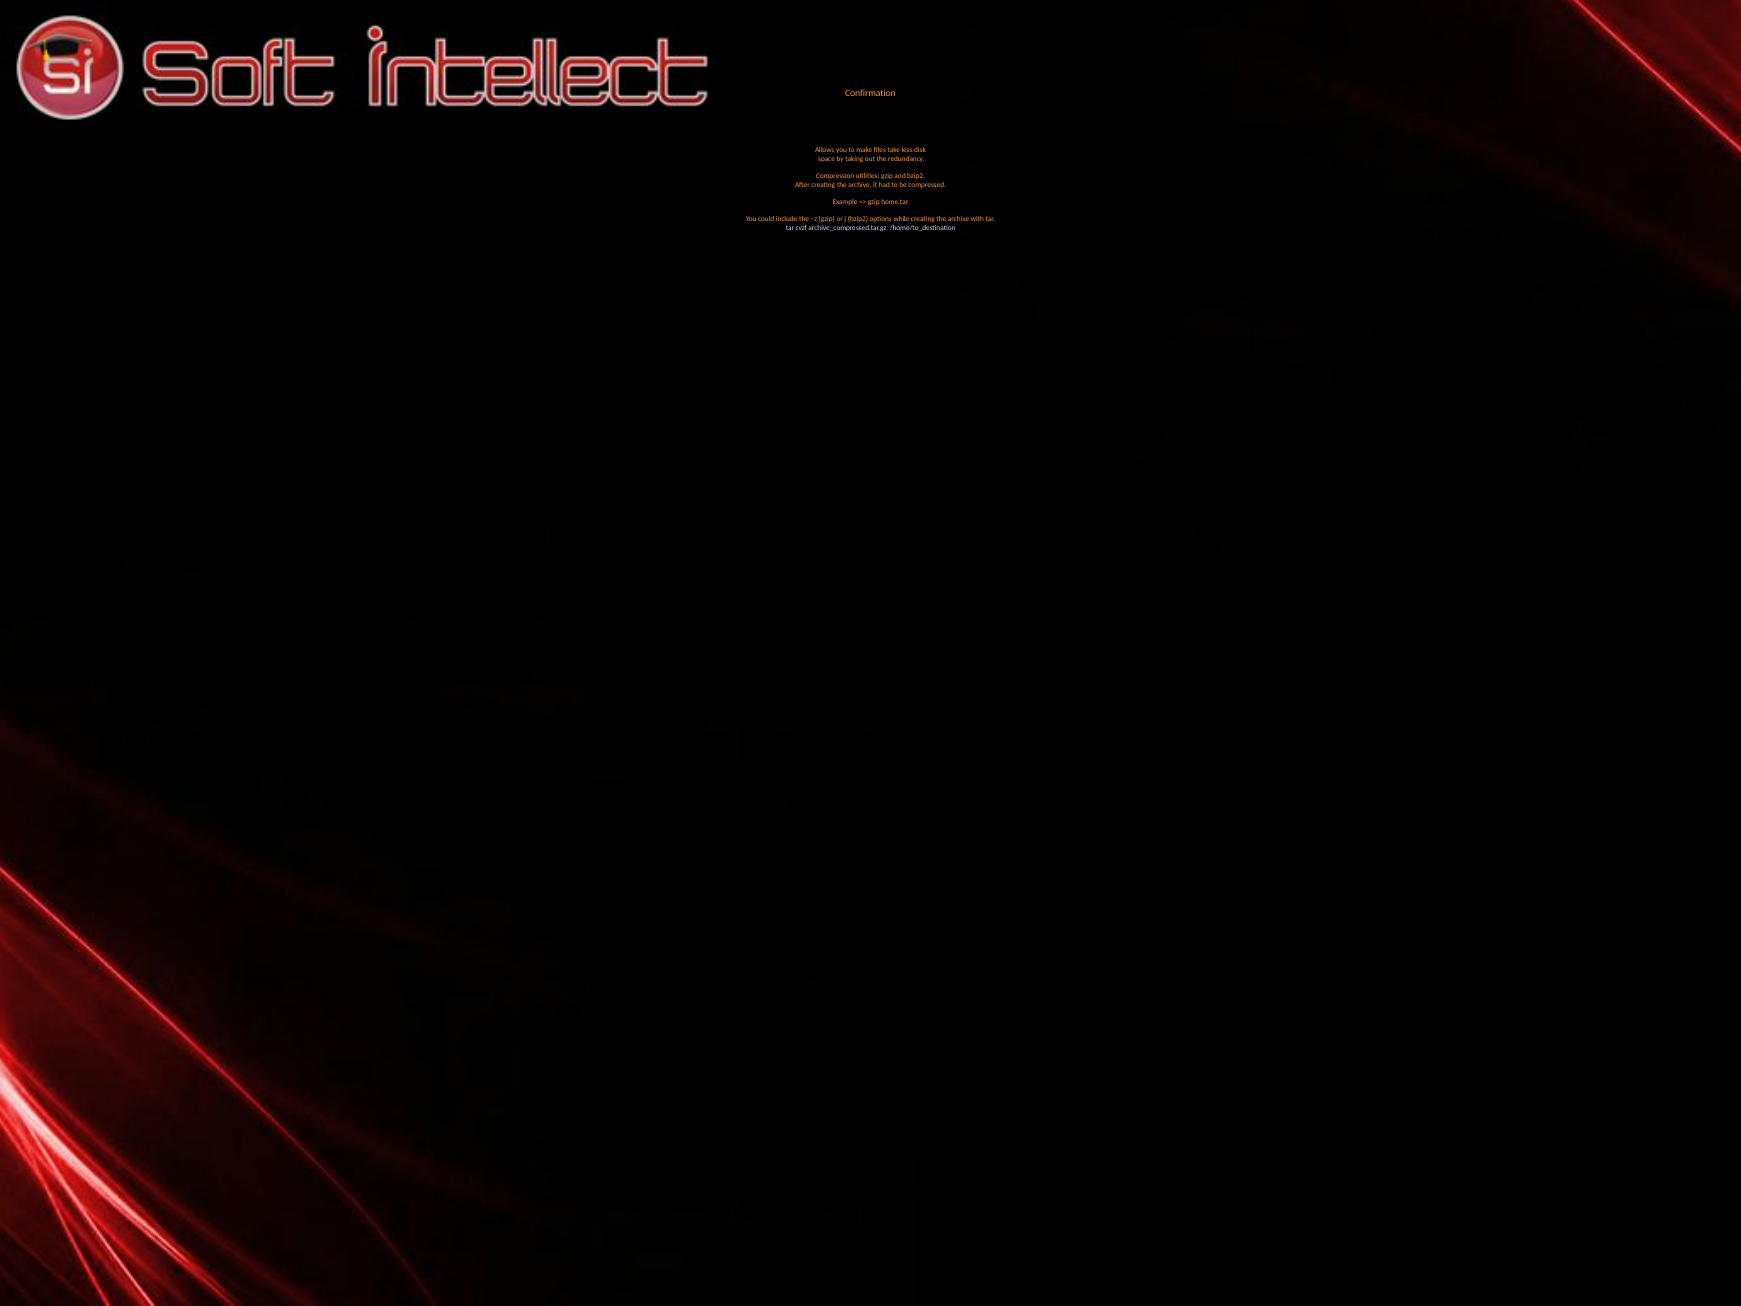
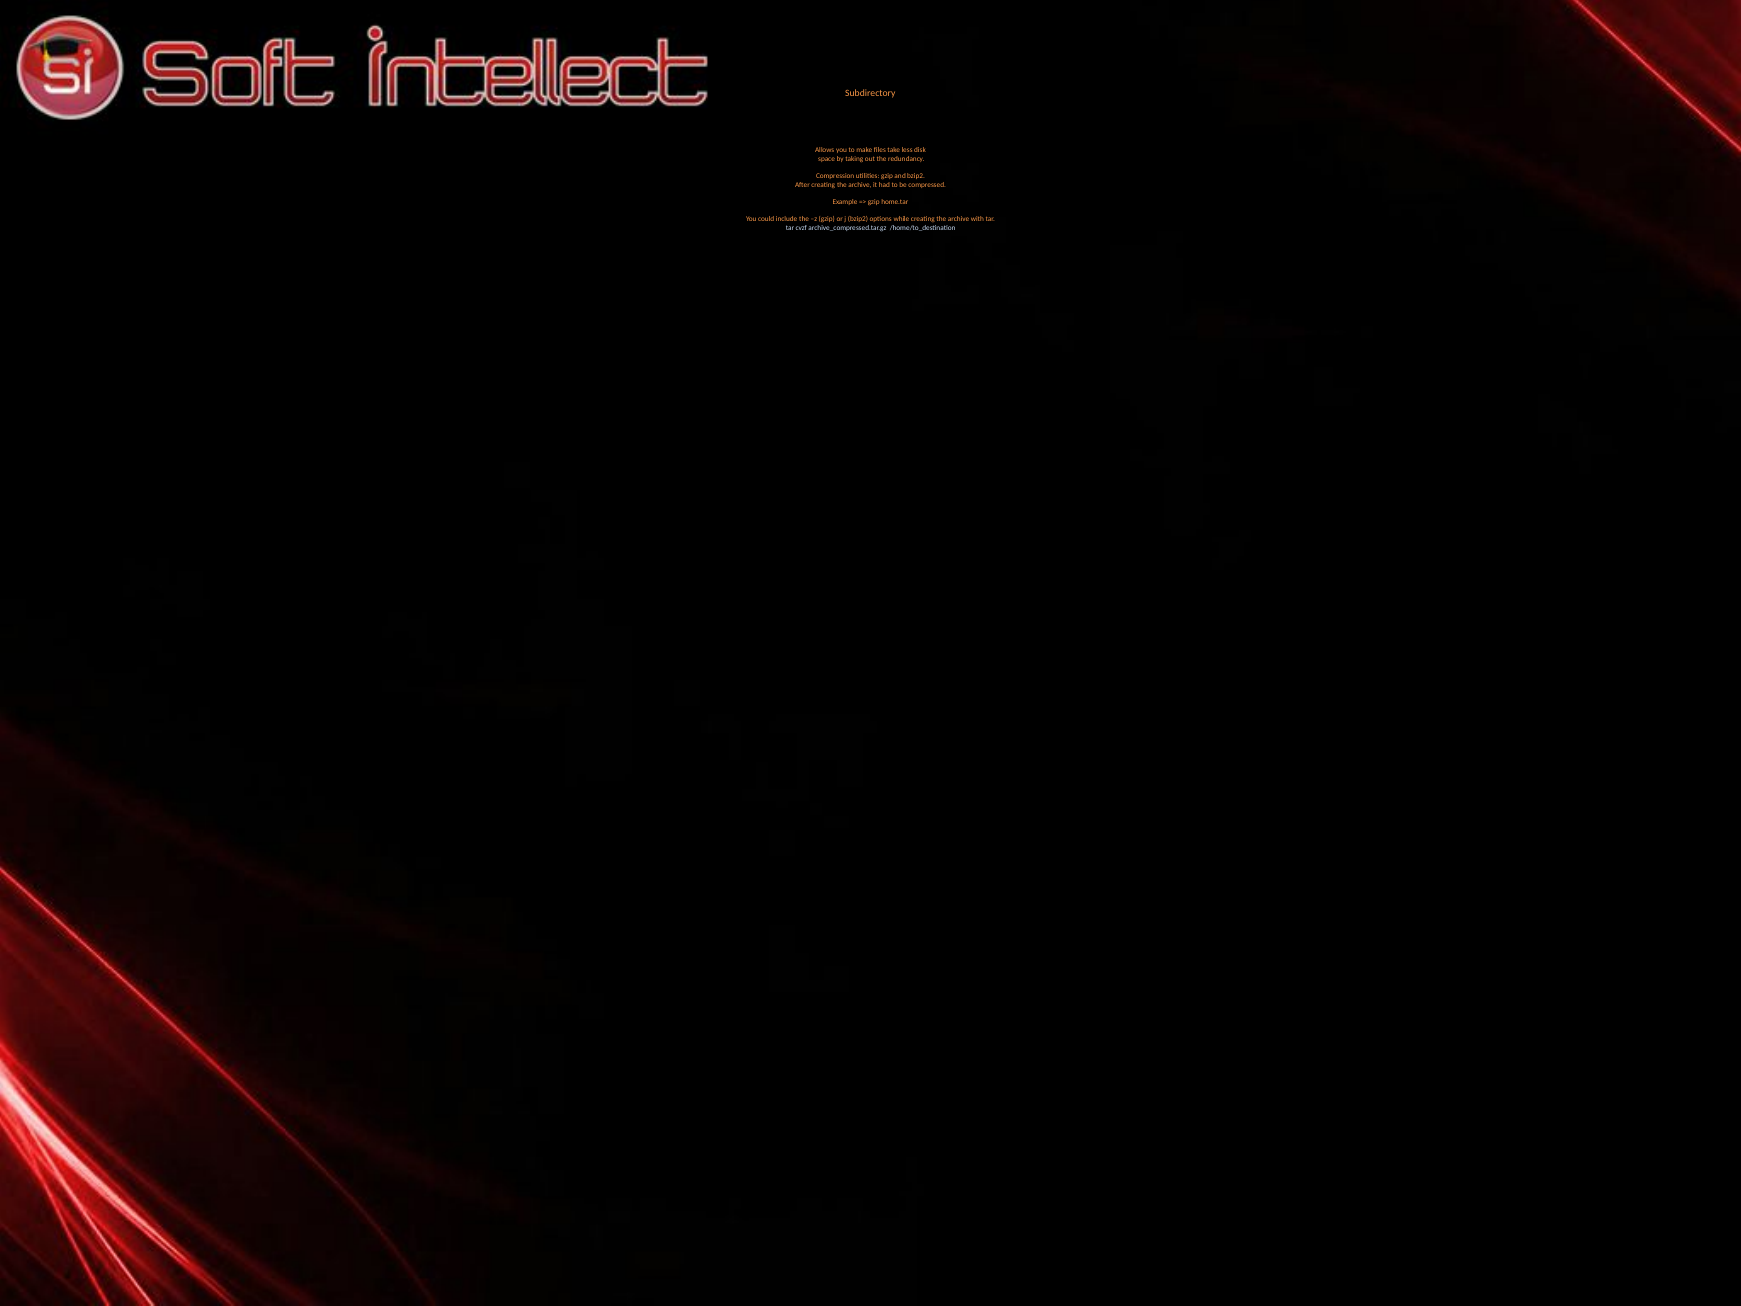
Confirmation: Confirmation -> Subdirectory
